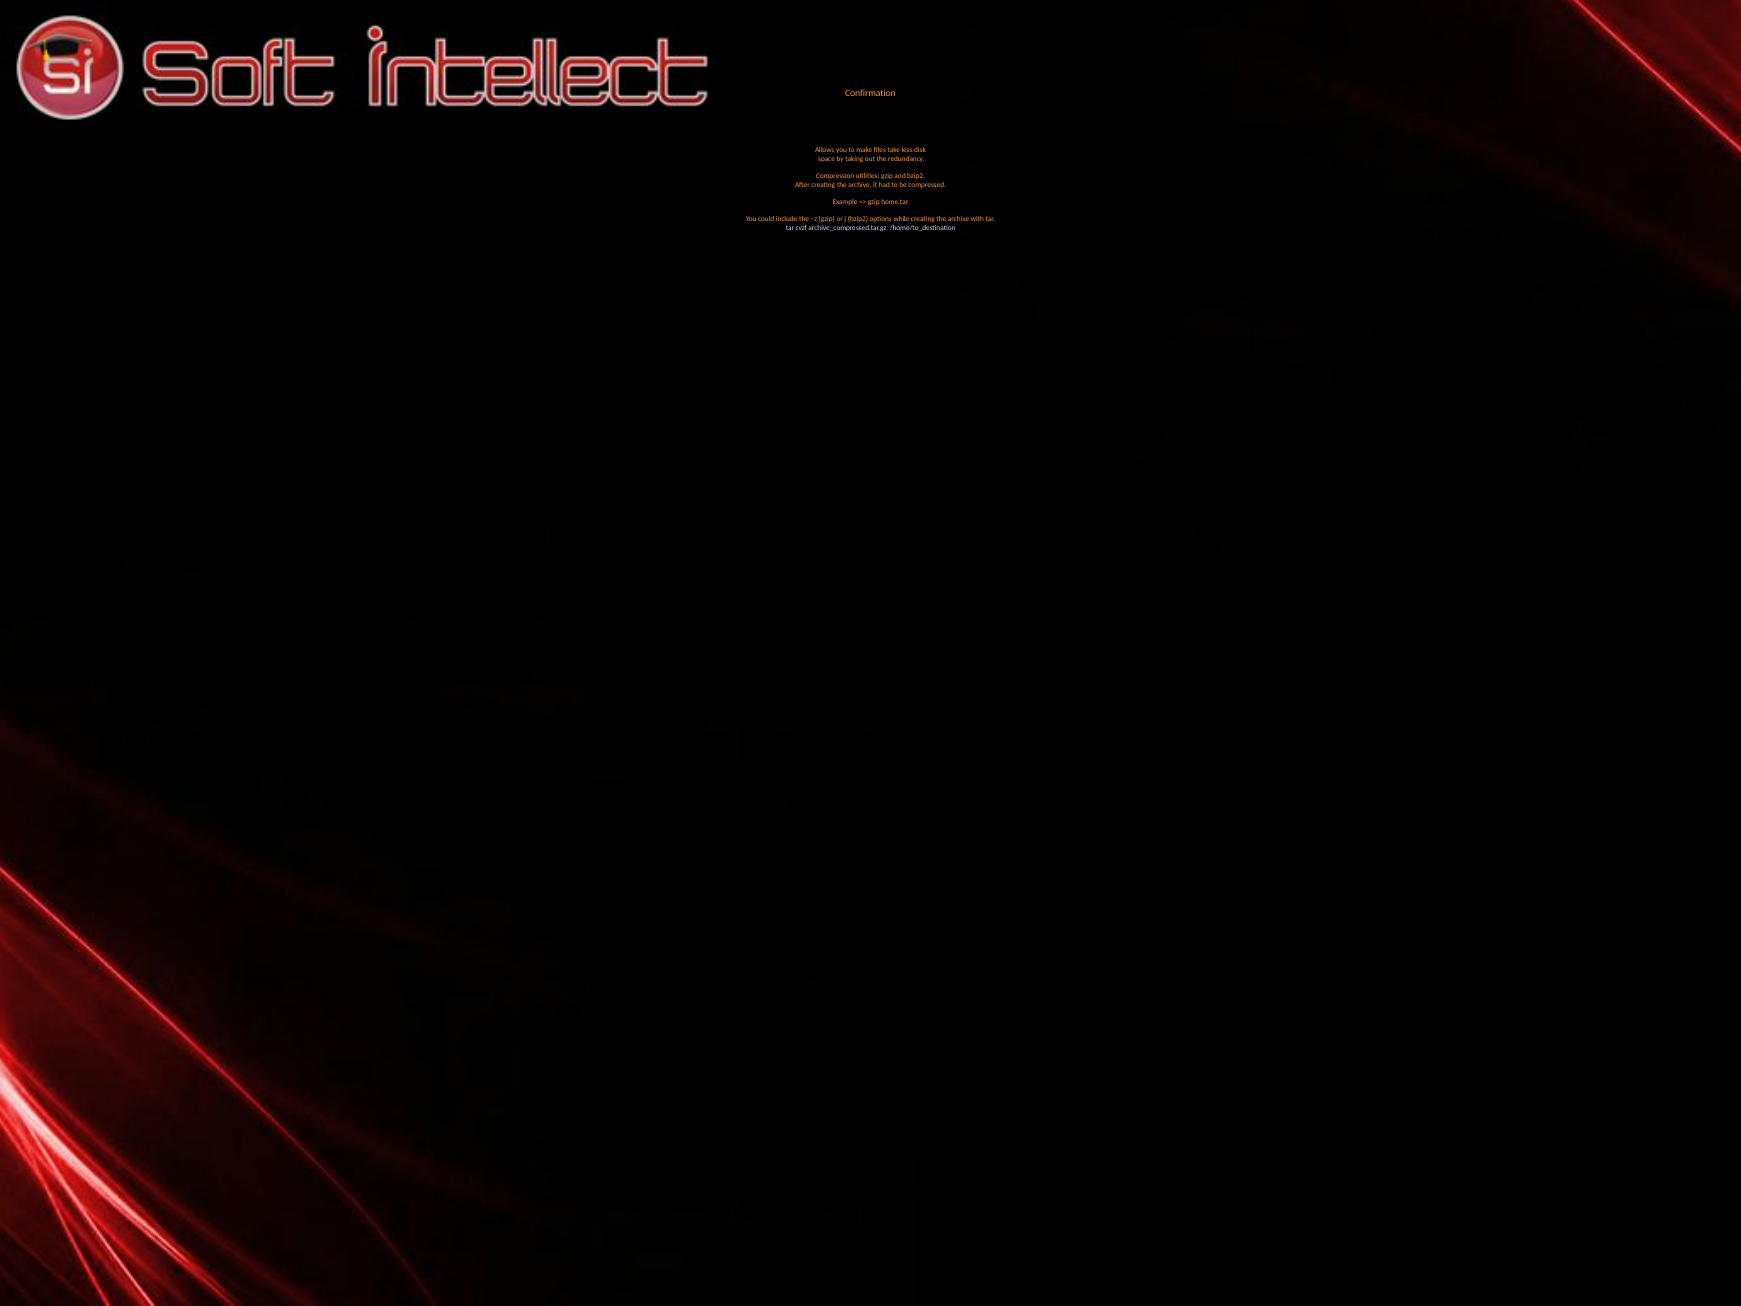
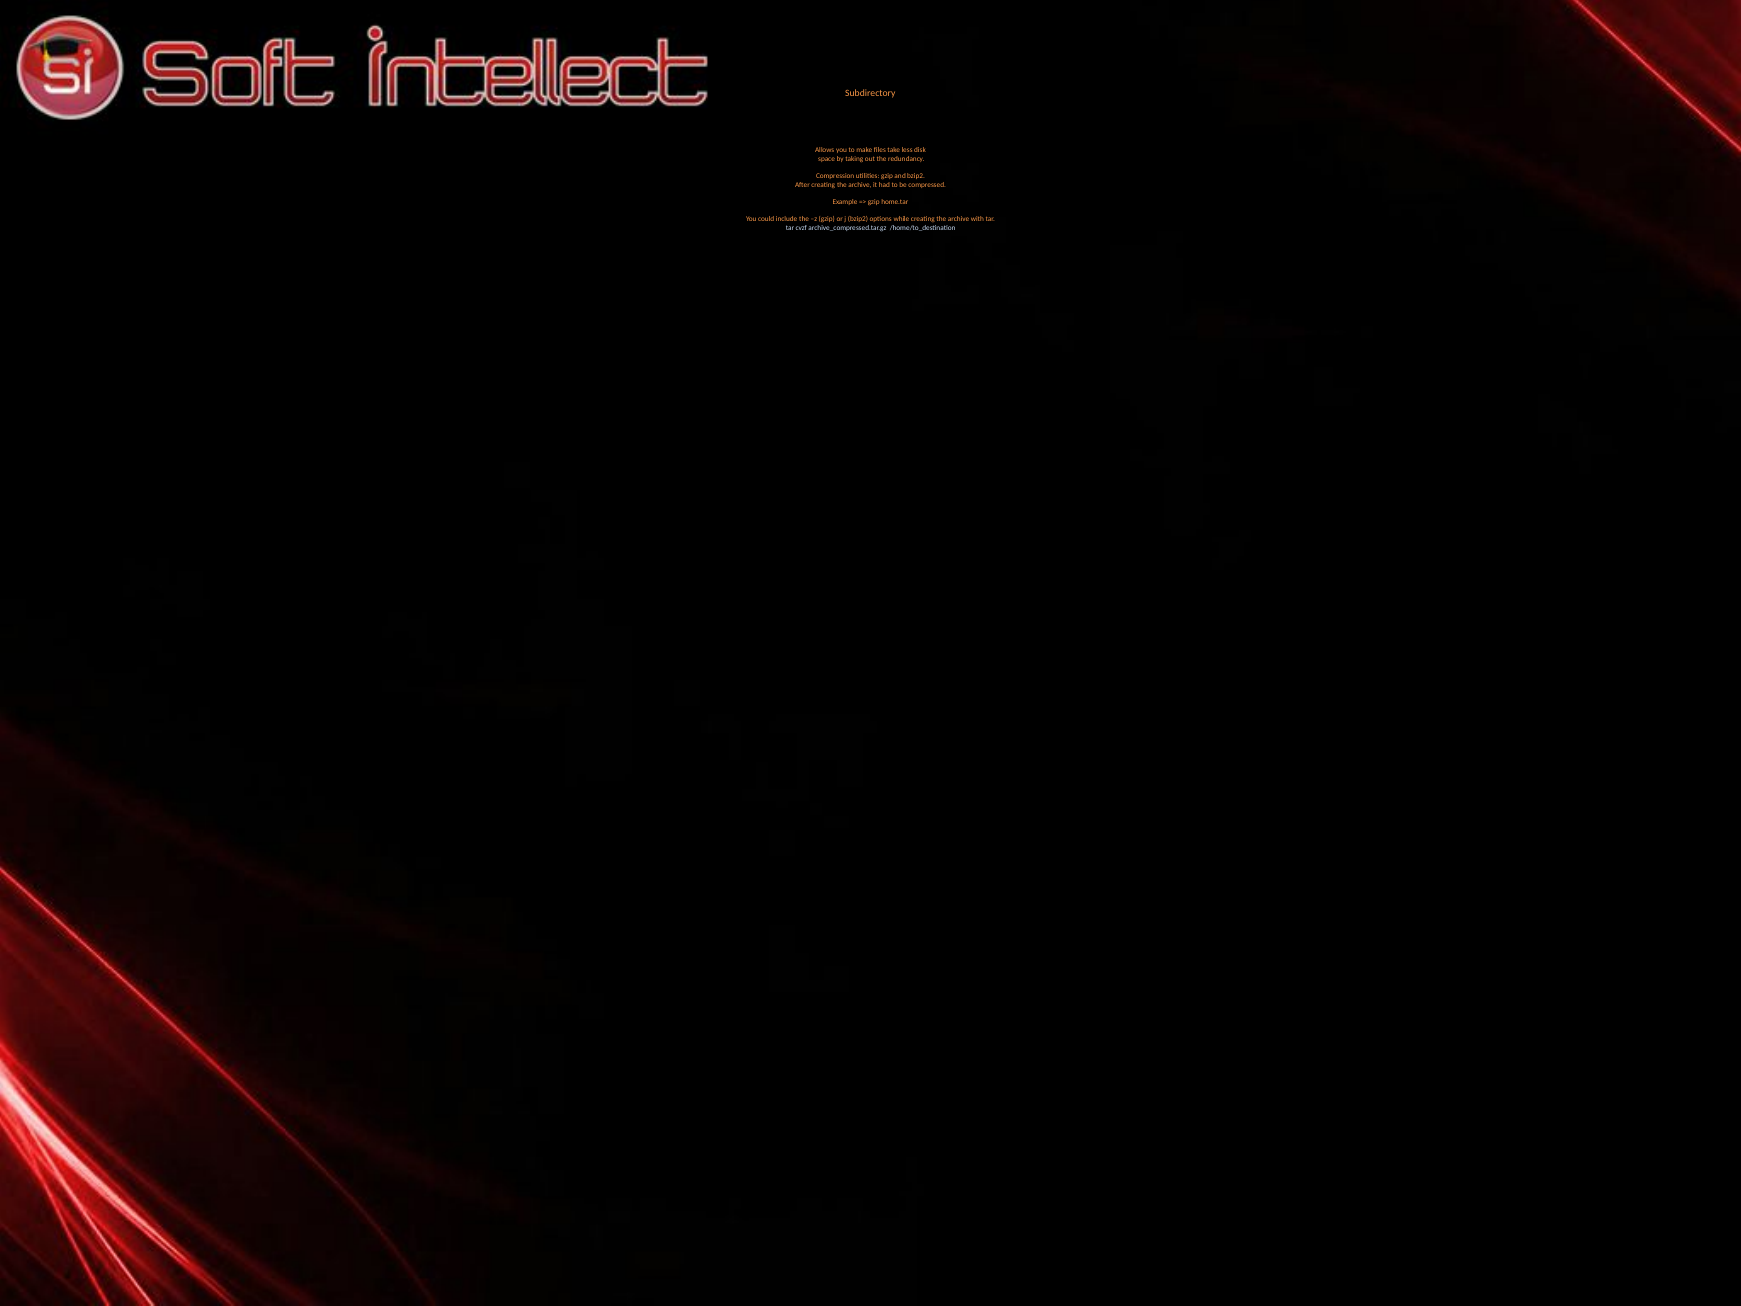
Confirmation: Confirmation -> Subdirectory
